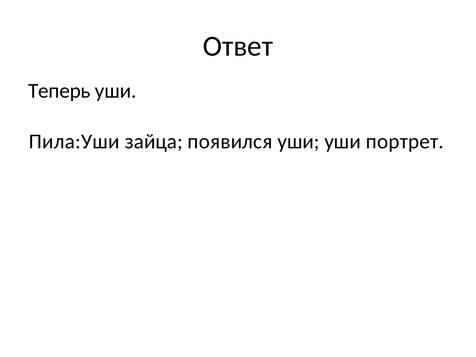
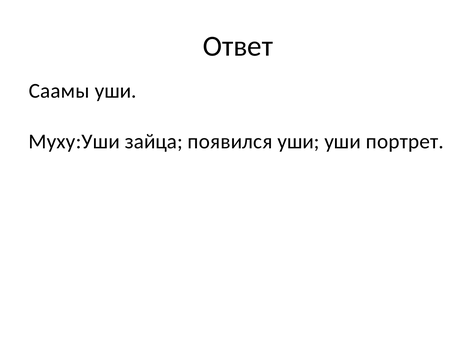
Теперь: Теперь -> Саамы
Пила:Уши: Пила:Уши -> Муху:Уши
